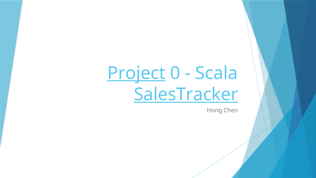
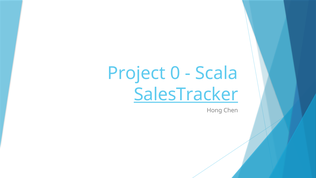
Project underline: present -> none
